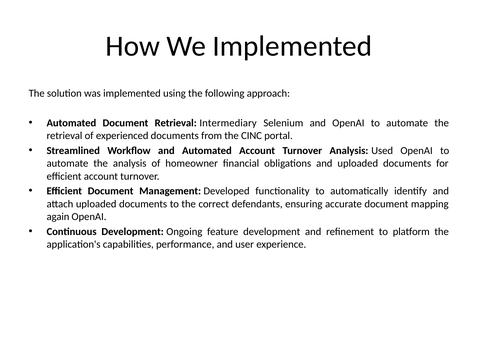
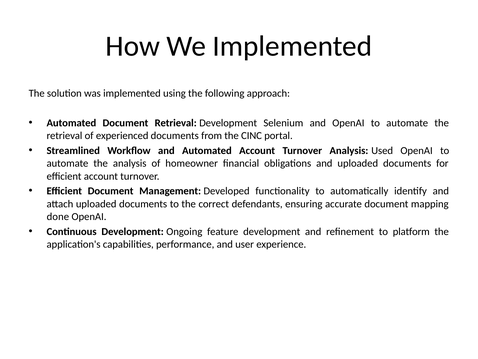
Retrieval Intermediary: Intermediary -> Development
again: again -> done
